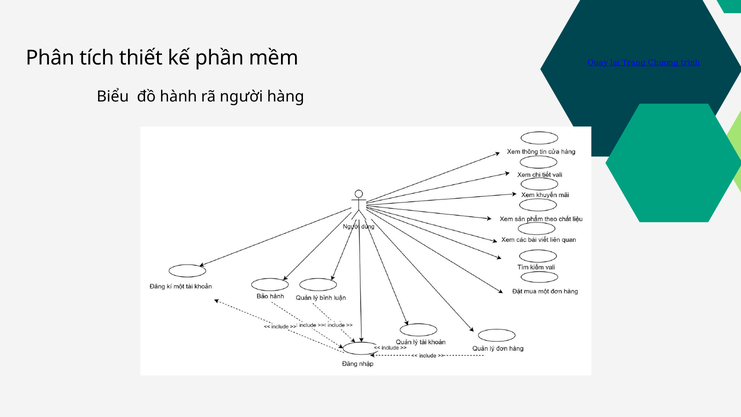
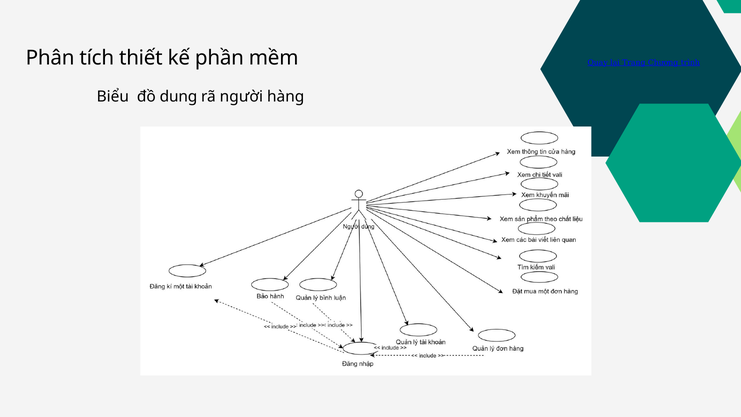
hành: hành -> dung
